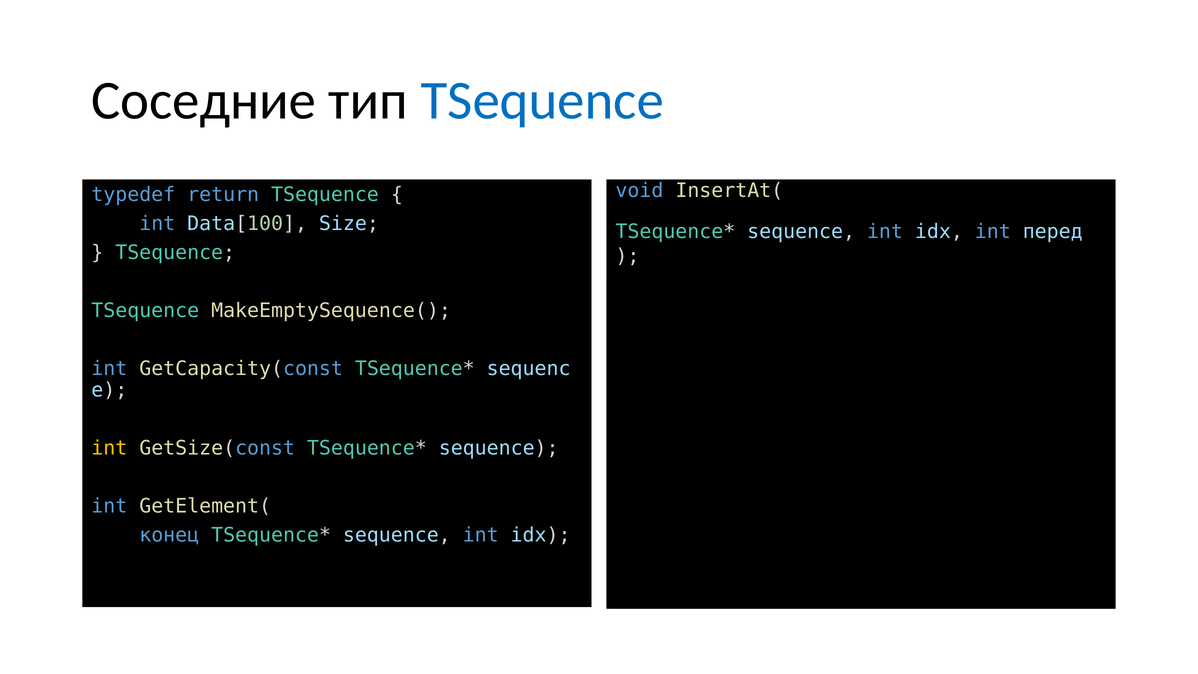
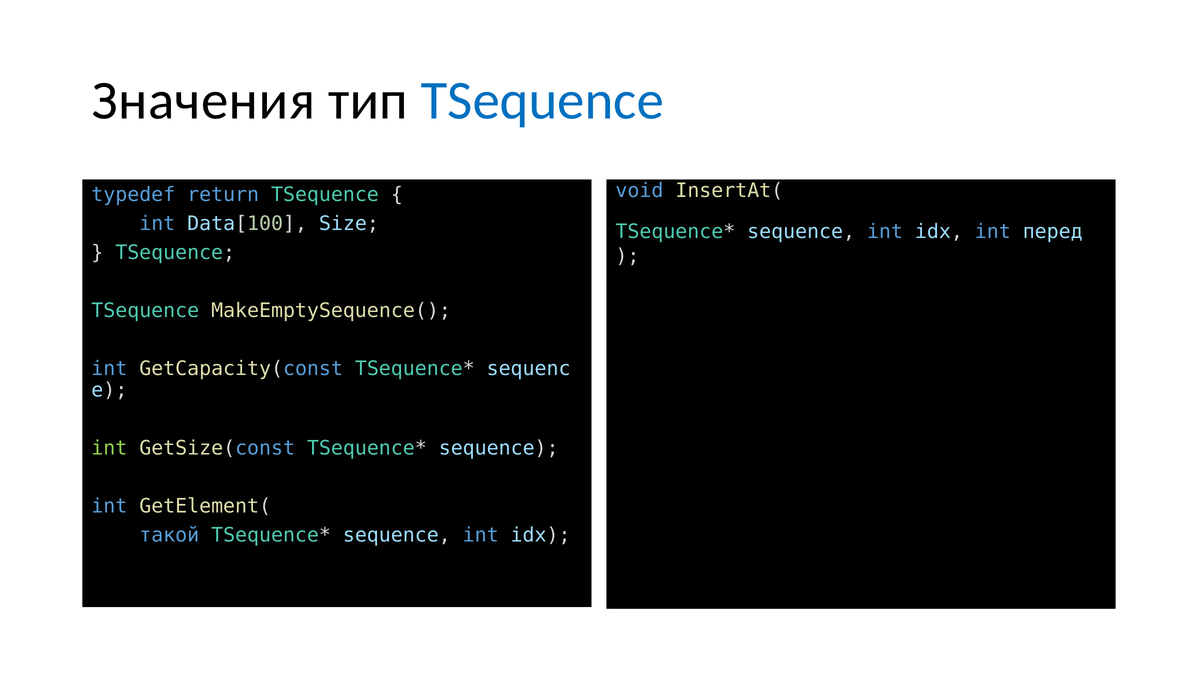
Соседние: Соседние -> Значения
int at (109, 448) colour: yellow -> light green
конец: конец -> такой
